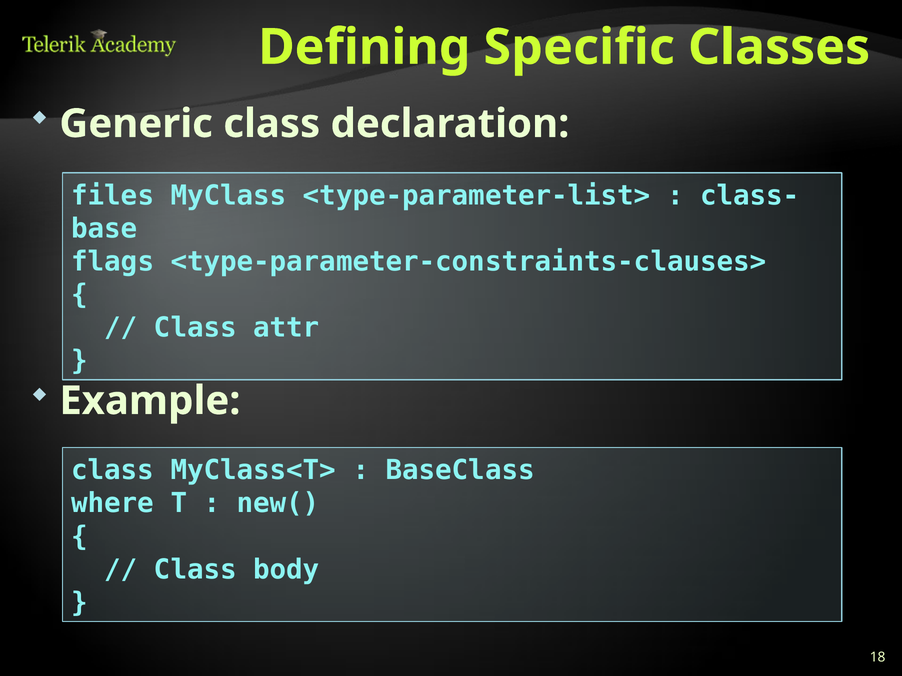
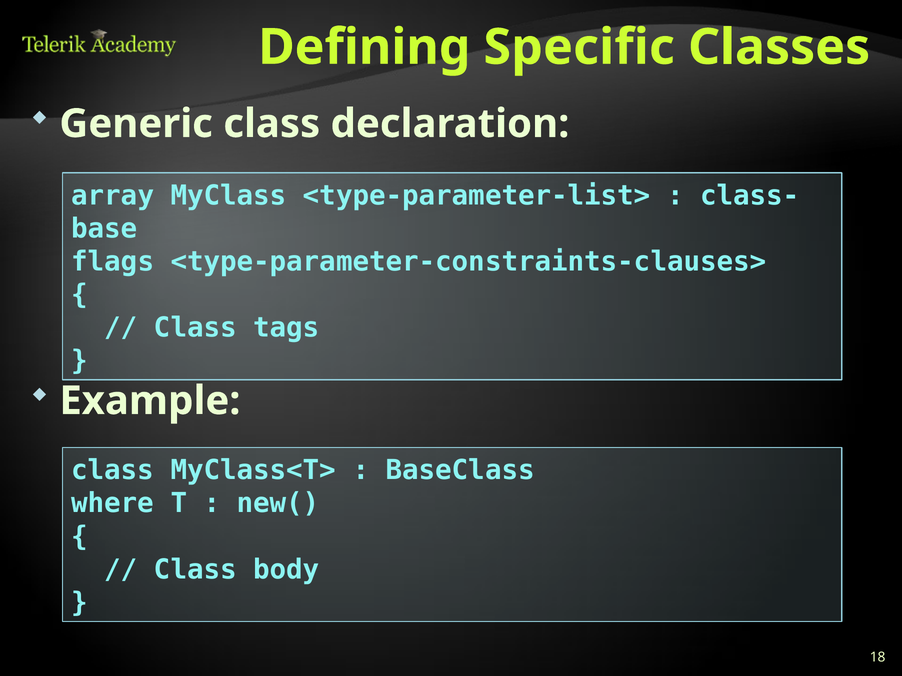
files: files -> array
attr: attr -> tags
